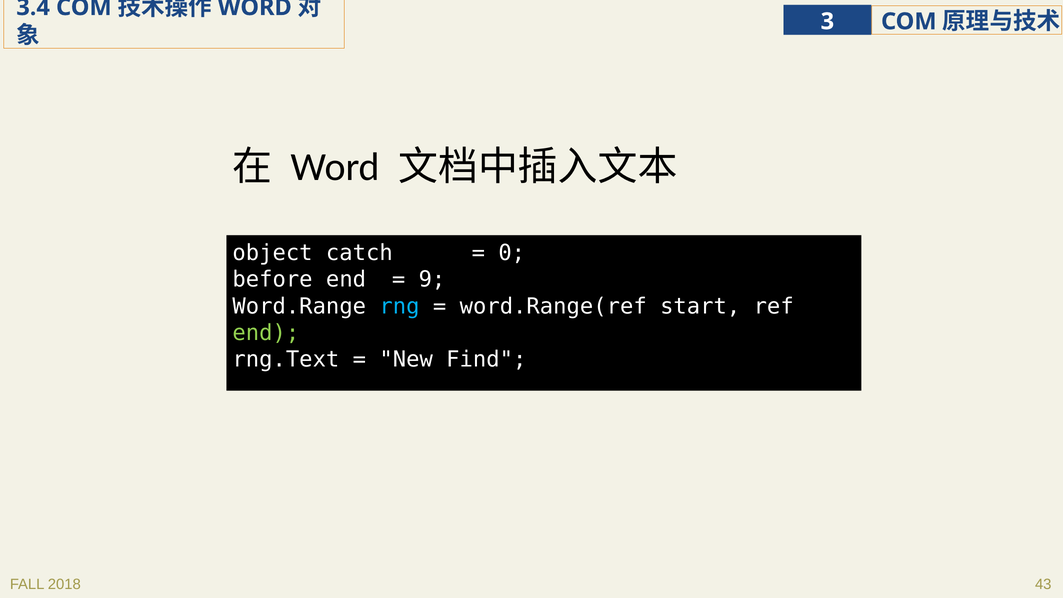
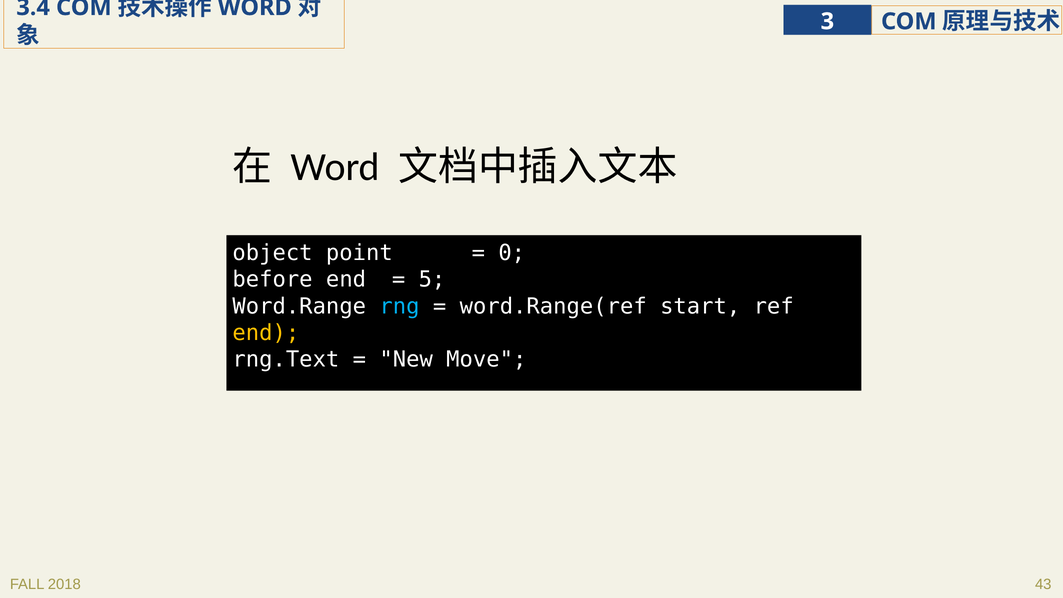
catch: catch -> point
9: 9 -> 5
end at (266, 333) colour: light green -> yellow
Find: Find -> Move
